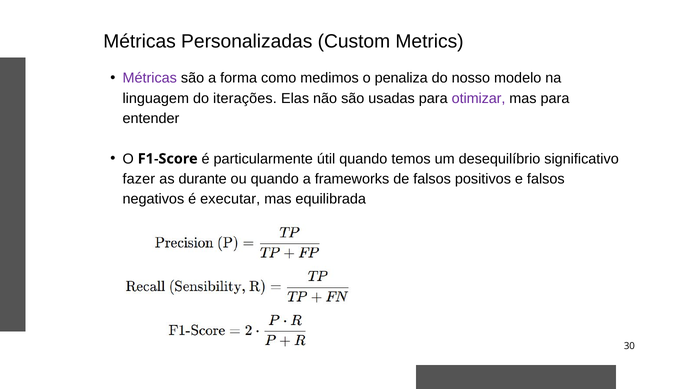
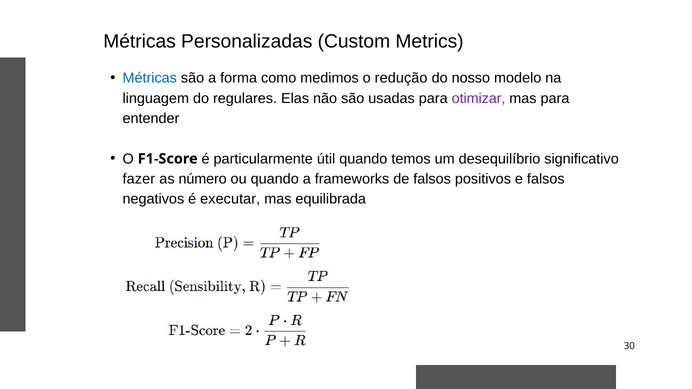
Métricas at (150, 78) colour: purple -> blue
penaliza: penaliza -> redução
iterações: iterações -> regulares
durante: durante -> número
